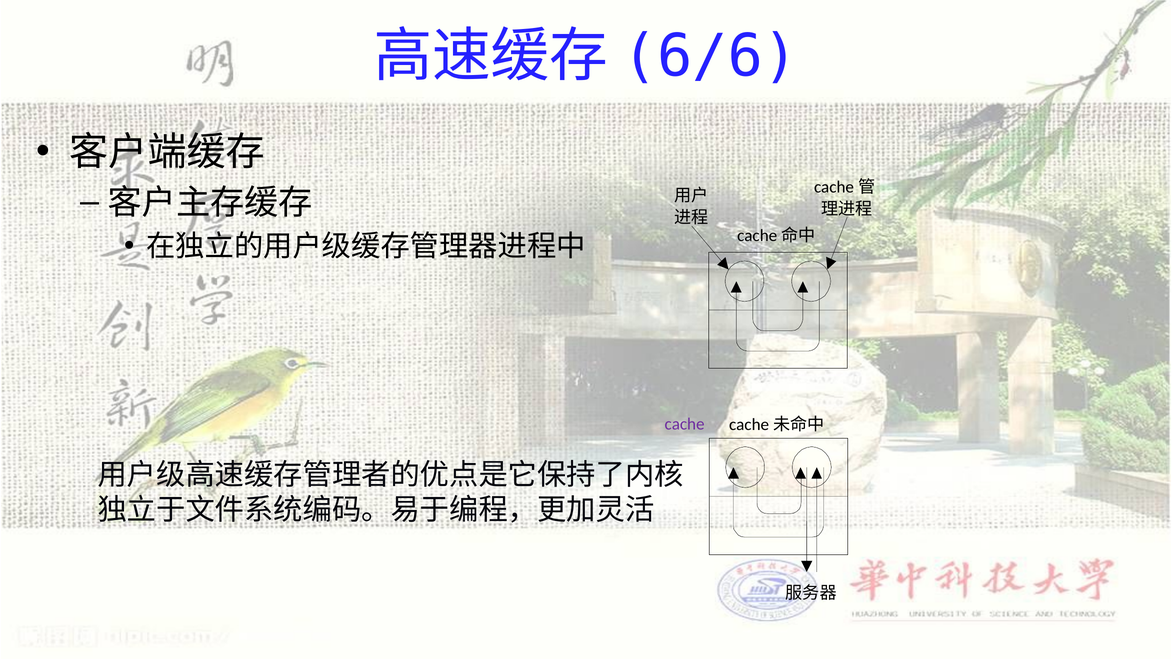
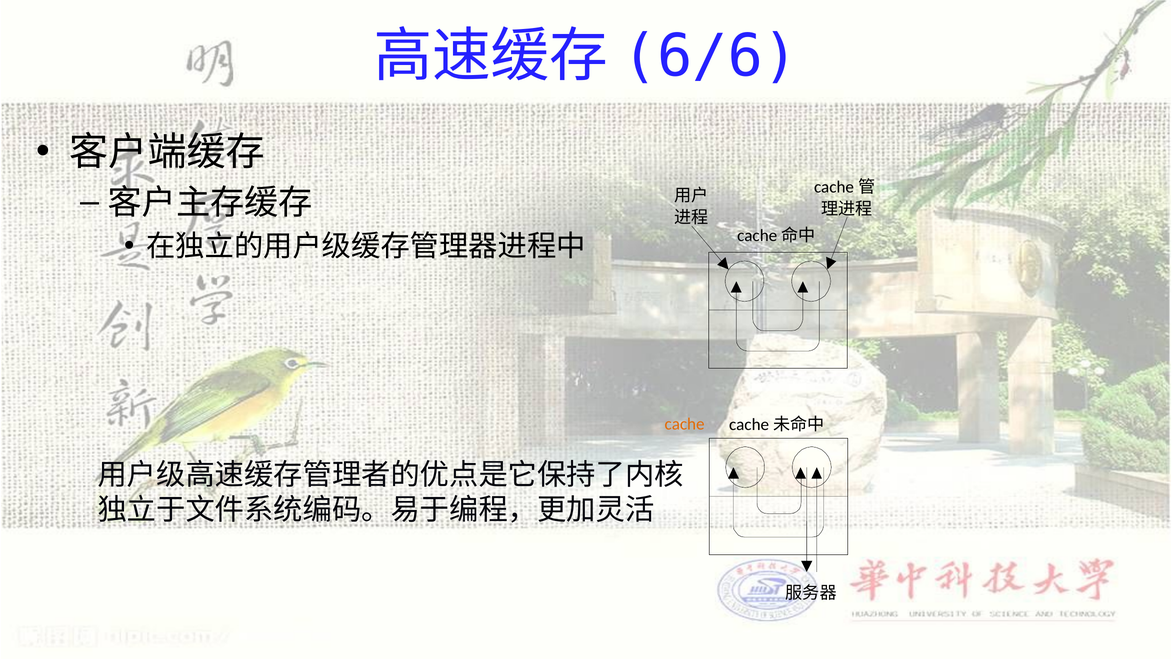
cache colour: purple -> orange
